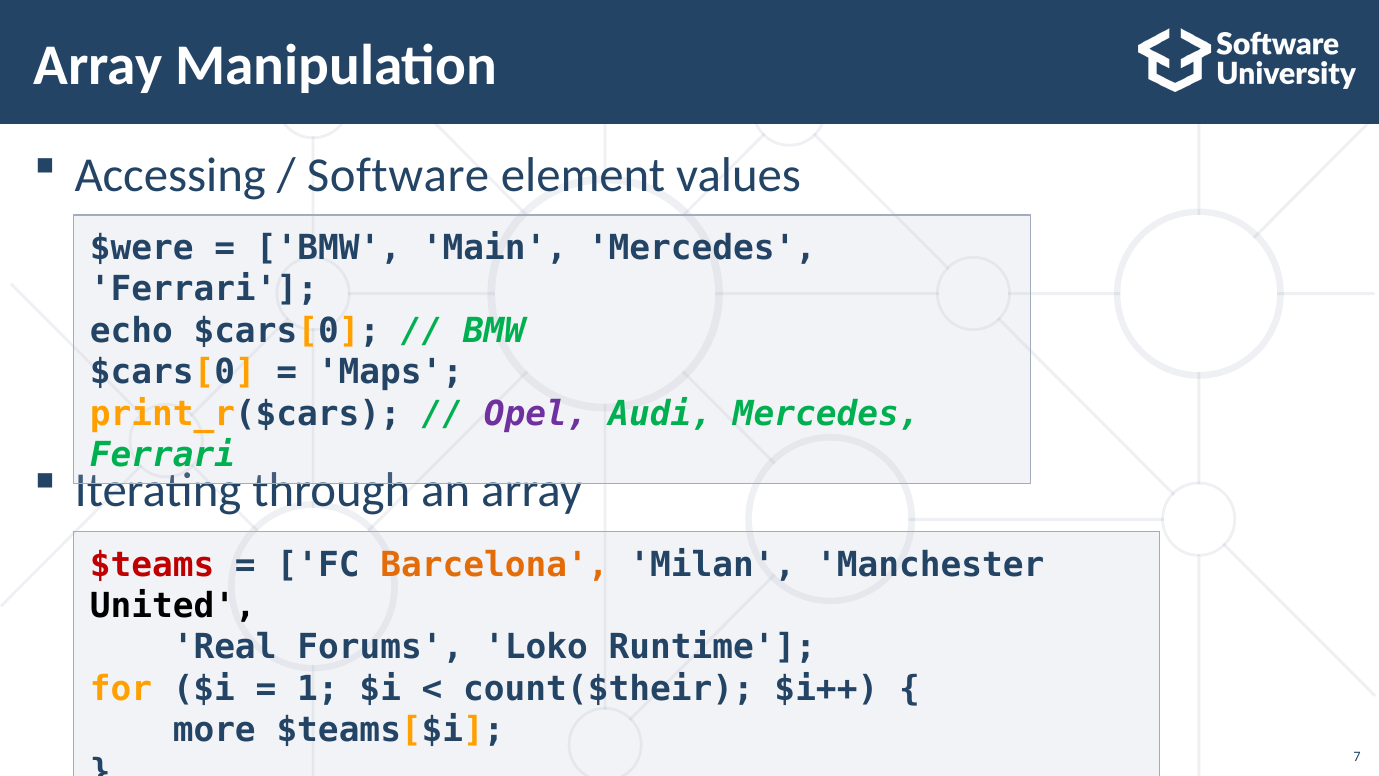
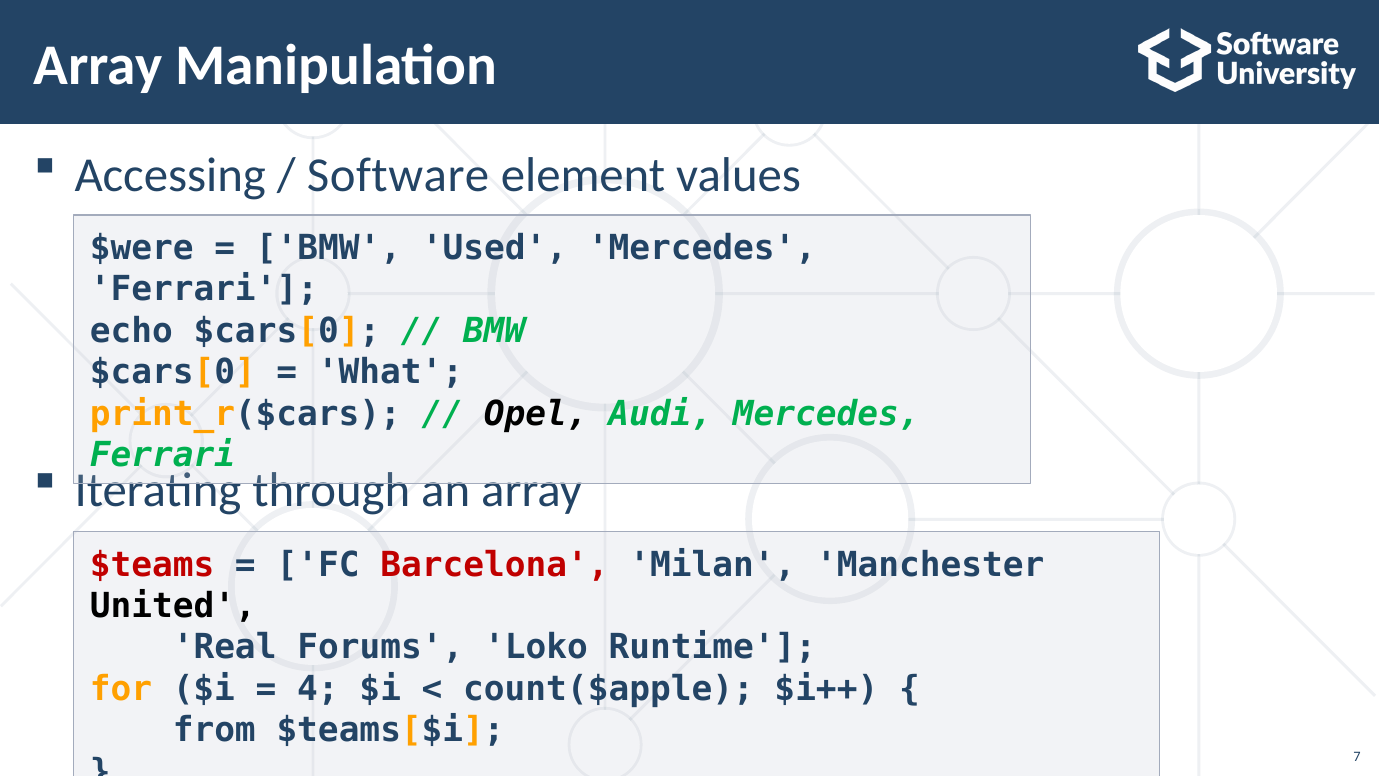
Main: Main -> Used
Maps: Maps -> What
Opel colour: purple -> black
Barcelona colour: orange -> red
1: 1 -> 4
count($their: count($their -> count($apple
more: more -> from
